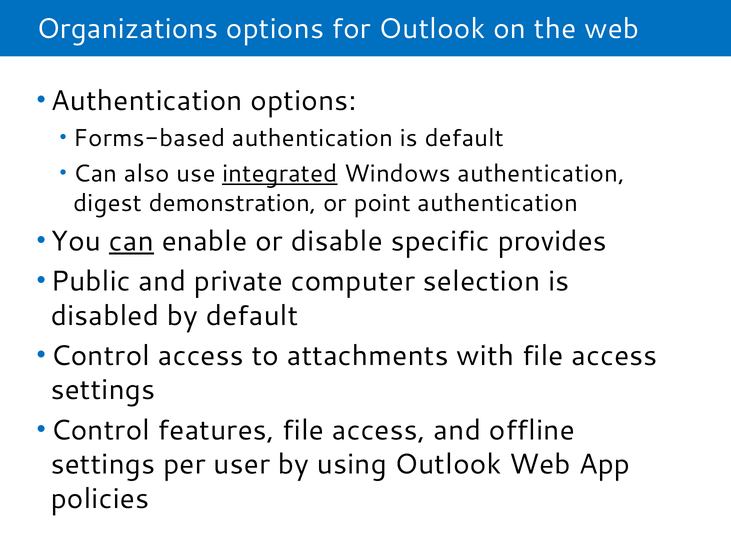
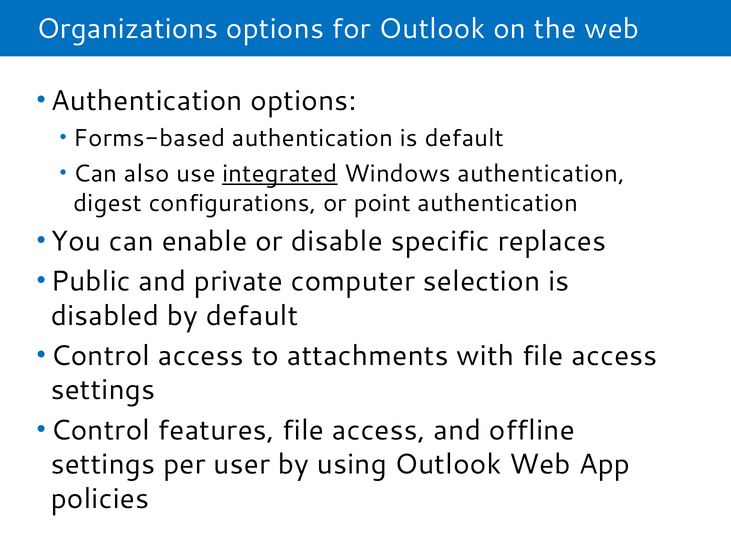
demonstration: demonstration -> configurations
can at (131, 241) underline: present -> none
provides: provides -> replaces
